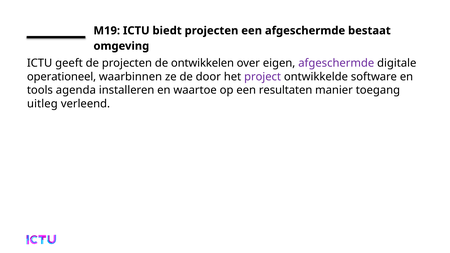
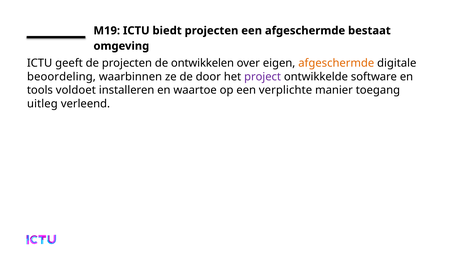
afgeschermde at (336, 63) colour: purple -> orange
operationeel: operationeel -> beoordeling
agenda: agenda -> voldoet
resultaten: resultaten -> verplichte
